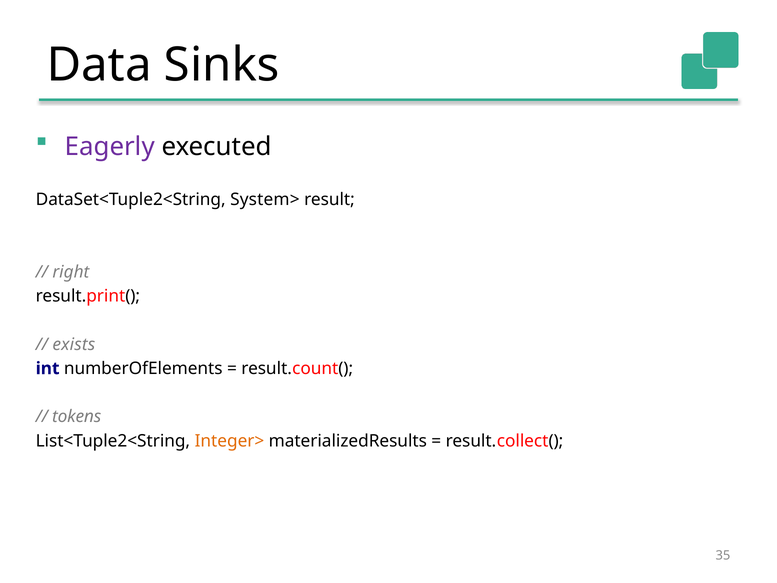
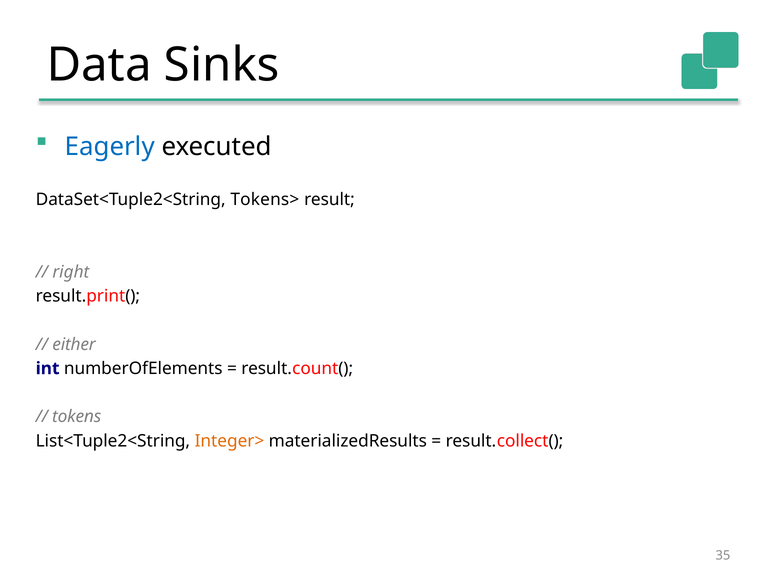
Eagerly colour: purple -> blue
System>: System> -> Tokens>
exists: exists -> either
